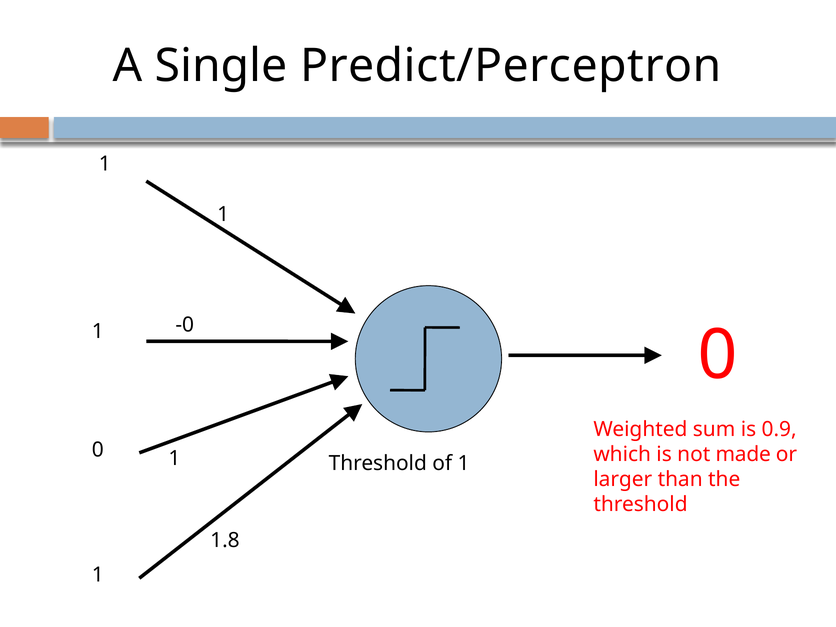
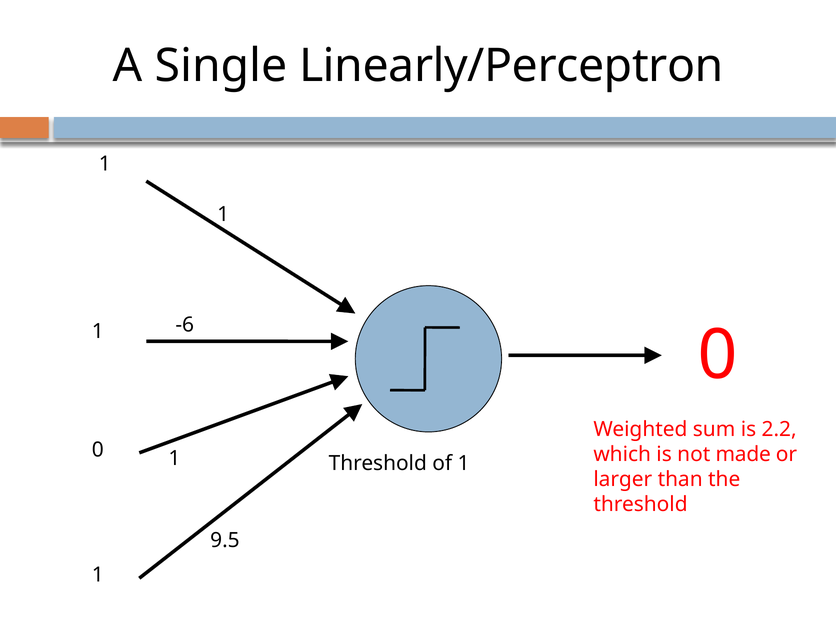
Predict/Perceptron: Predict/Perceptron -> Linearly/Perceptron
-0: -0 -> -6
0.9: 0.9 -> 2.2
1.8: 1.8 -> 9.5
